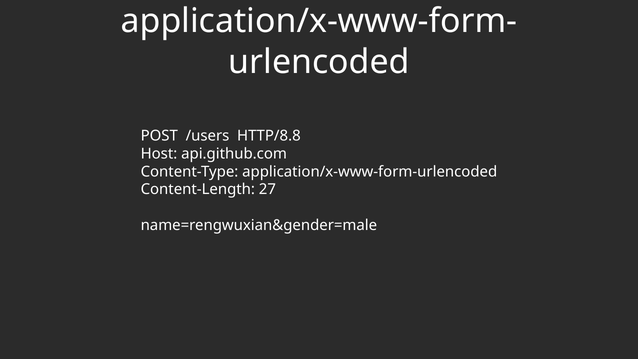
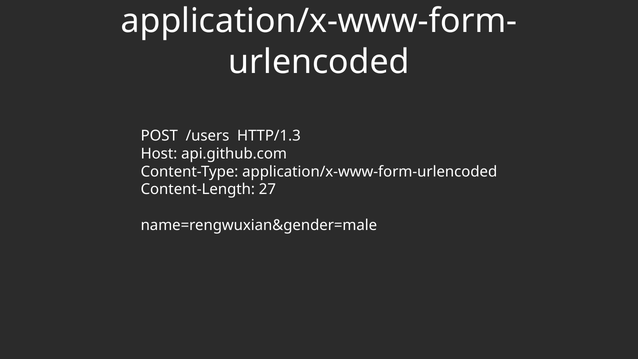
HTTP/8.8: HTTP/8.8 -> HTTP/1.3
